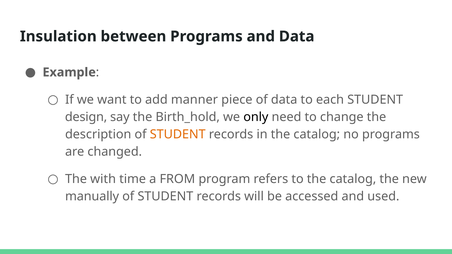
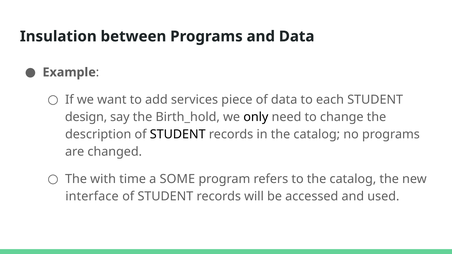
manner: manner -> services
STUDENT at (178, 134) colour: orange -> black
FROM: FROM -> SOME
manually: manually -> interface
